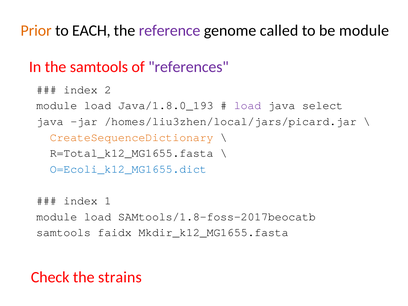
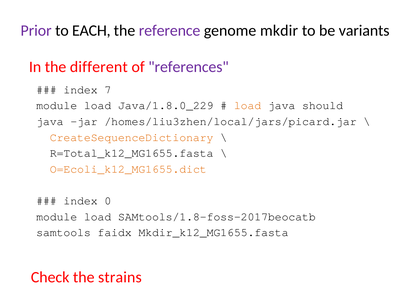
Prior colour: orange -> purple
called: called -> mkdir
be module: module -> variants
the samtools: samtools -> different
2: 2 -> 7
Java/1.8.0_193: Java/1.8.0_193 -> Java/1.8.0_229
load at (248, 106) colour: purple -> orange
select: select -> should
O=Ecoli_k12_MG1655.dict colour: blue -> orange
1: 1 -> 0
